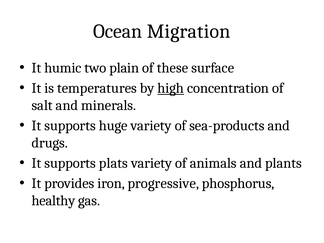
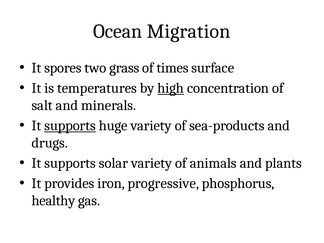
humic: humic -> spores
plain: plain -> grass
these: these -> times
supports at (70, 126) underline: none -> present
plats: plats -> solar
